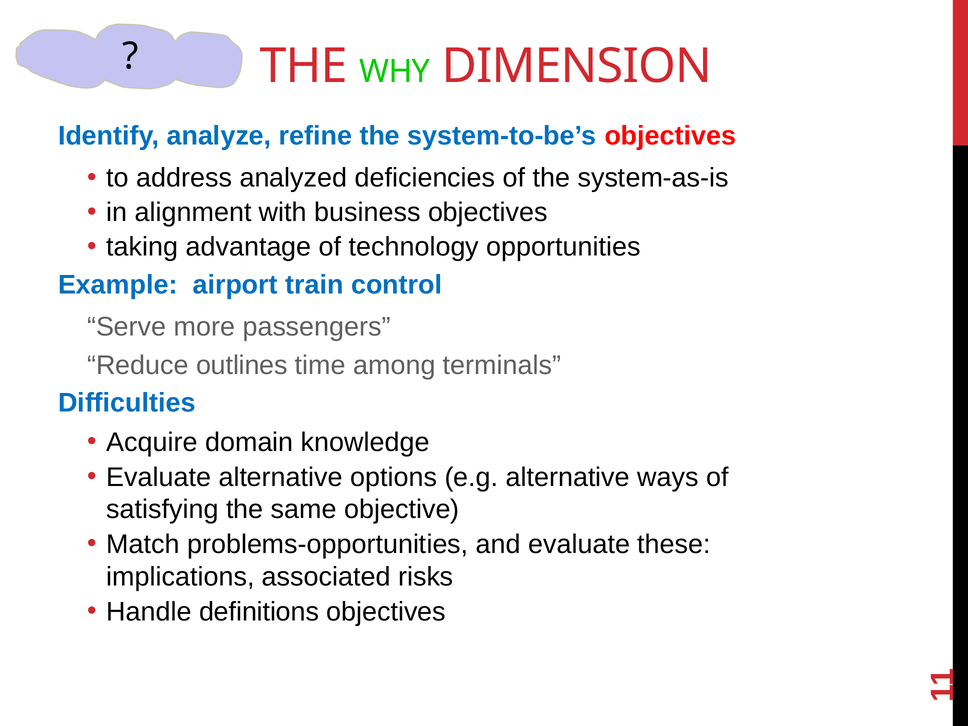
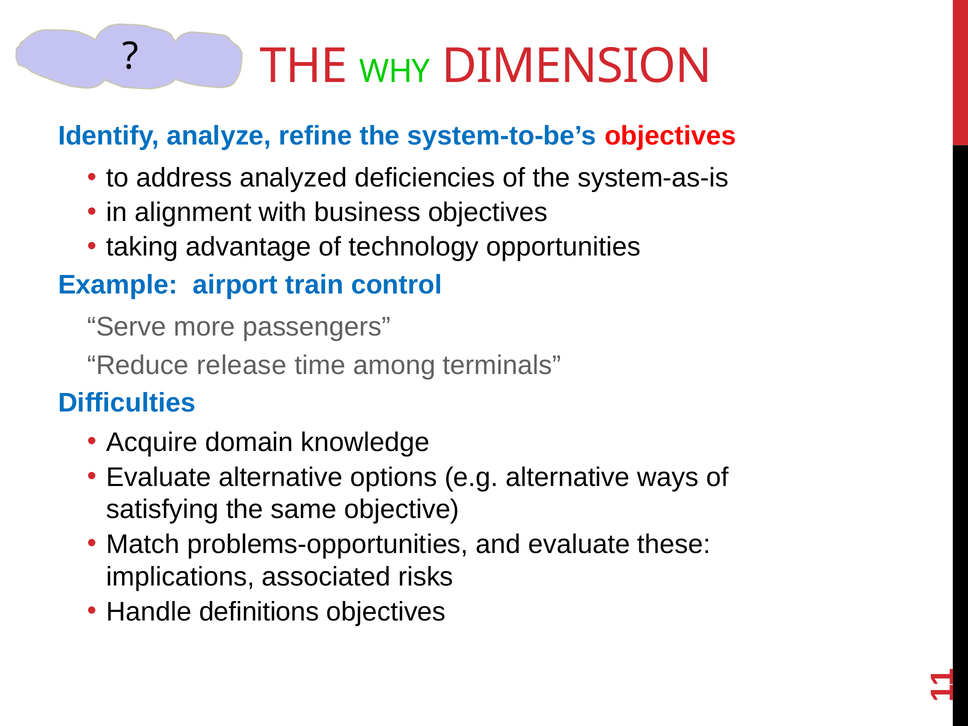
outlines: outlines -> release
